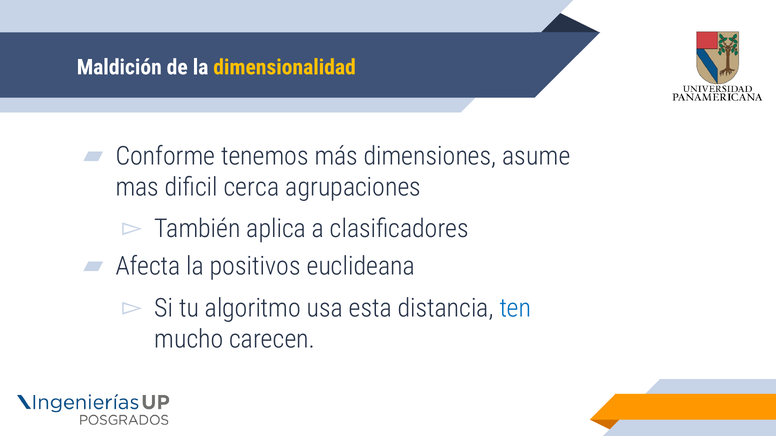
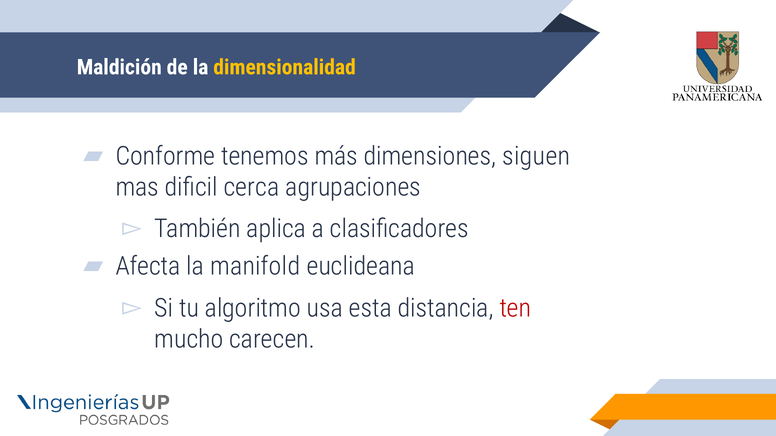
asume: asume -> siguen
positivos: positivos -> manifold
ten colour: blue -> red
